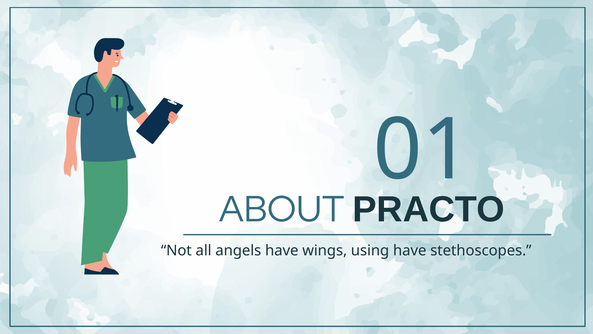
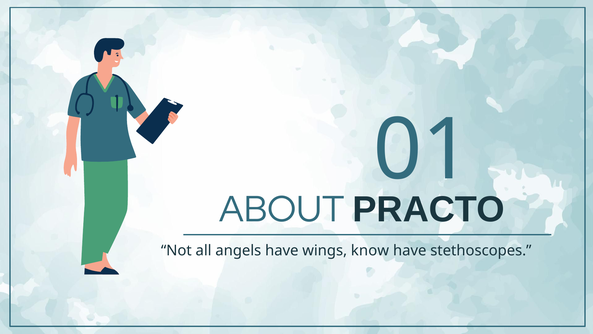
using: using -> know
